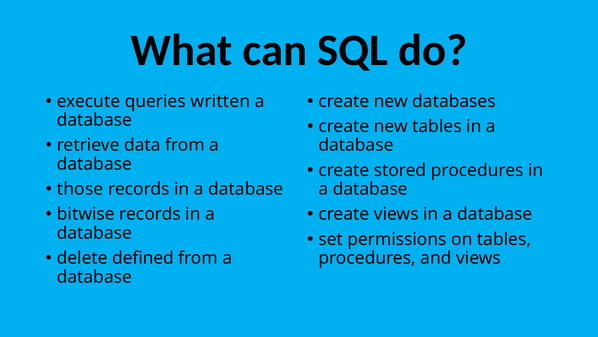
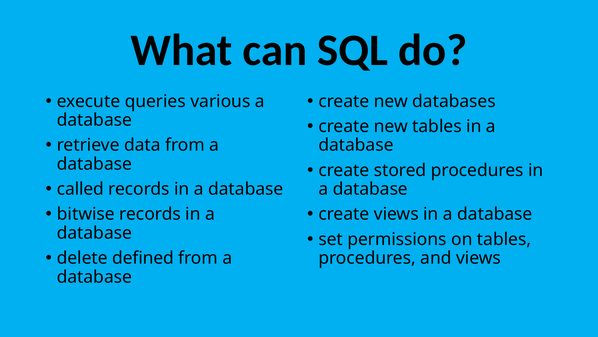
written: written -> various
those: those -> called
